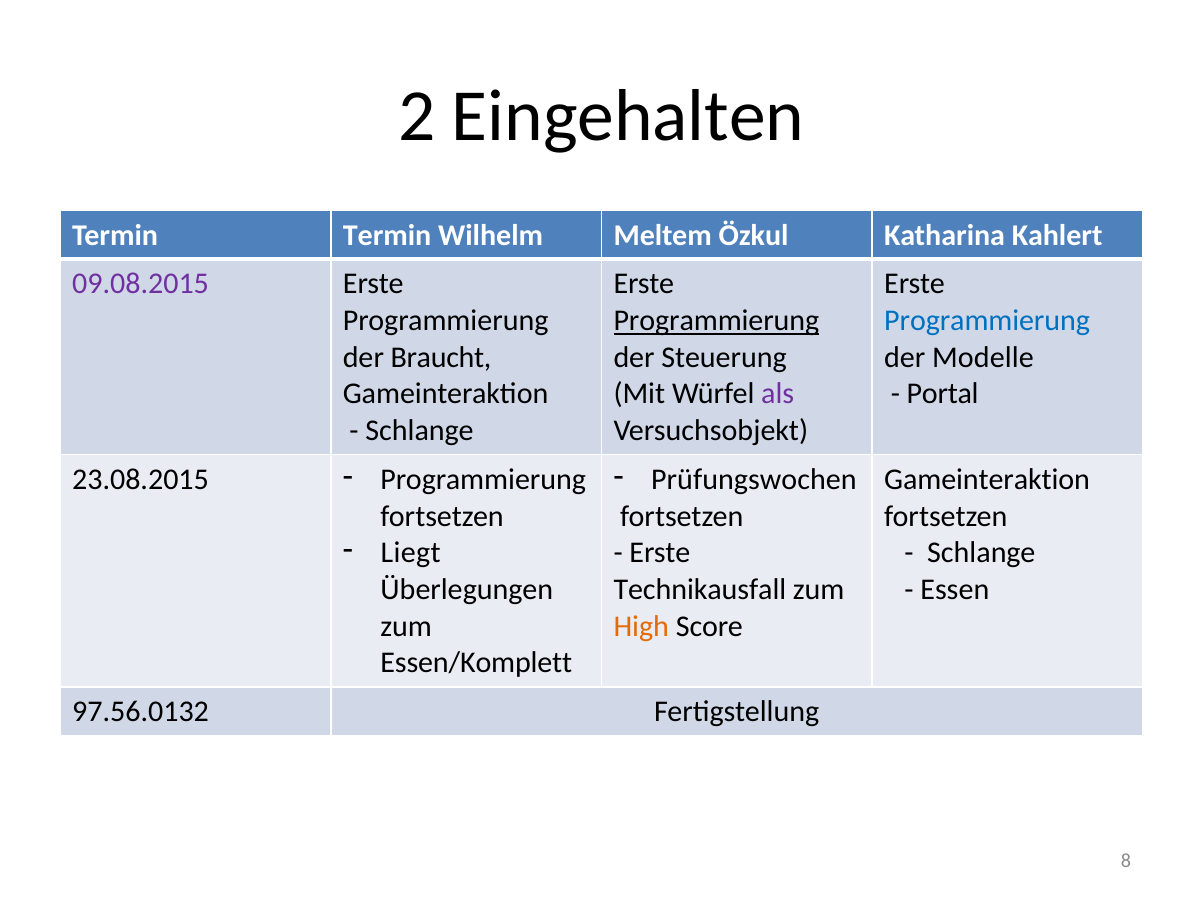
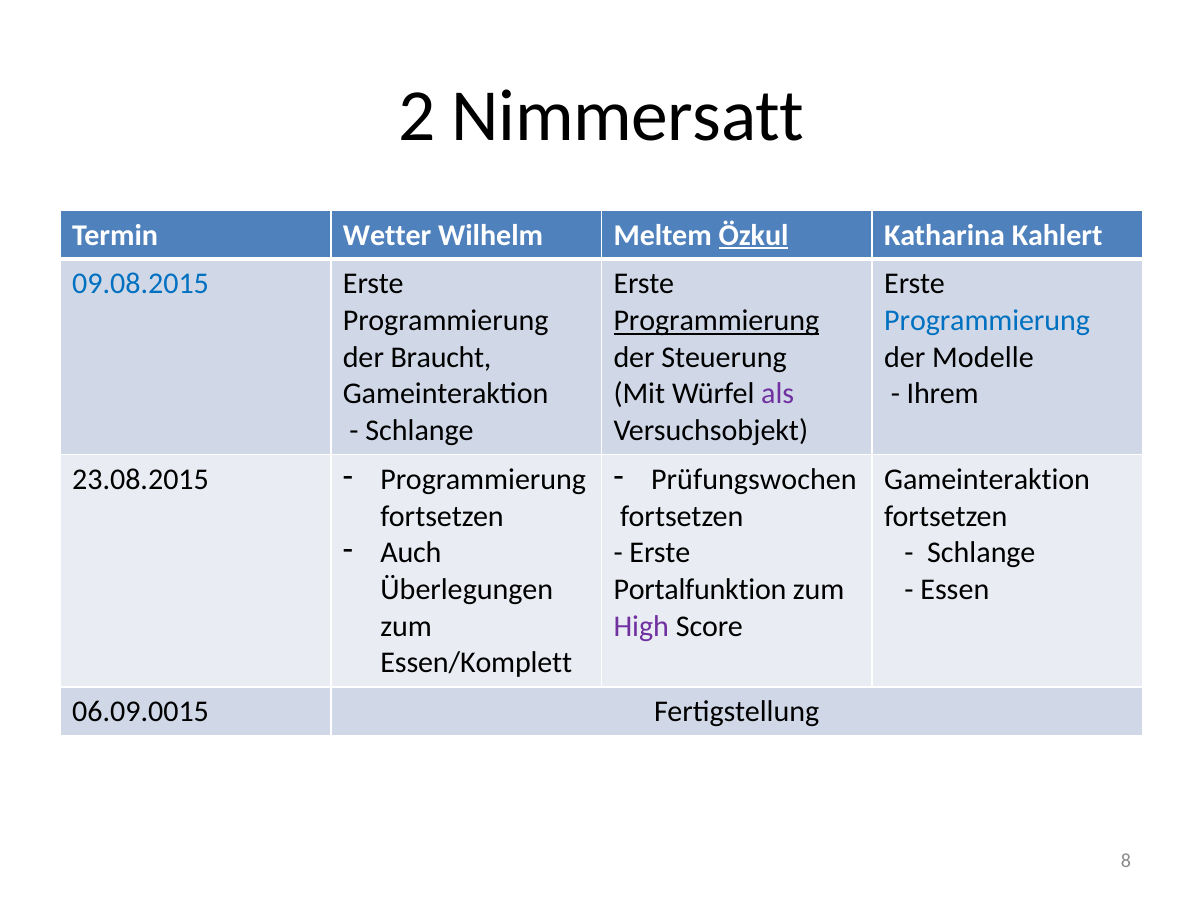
Eingehalten: Eingehalten -> Nimmersatt
Termin Termin: Termin -> Wetter
Özkul underline: none -> present
09.08.2015 colour: purple -> blue
Portal: Portal -> Ihrem
Liegt: Liegt -> Auch
Technikausfall: Technikausfall -> Portalfunktion
High colour: orange -> purple
97.56.0132: 97.56.0132 -> 06.09.0015
